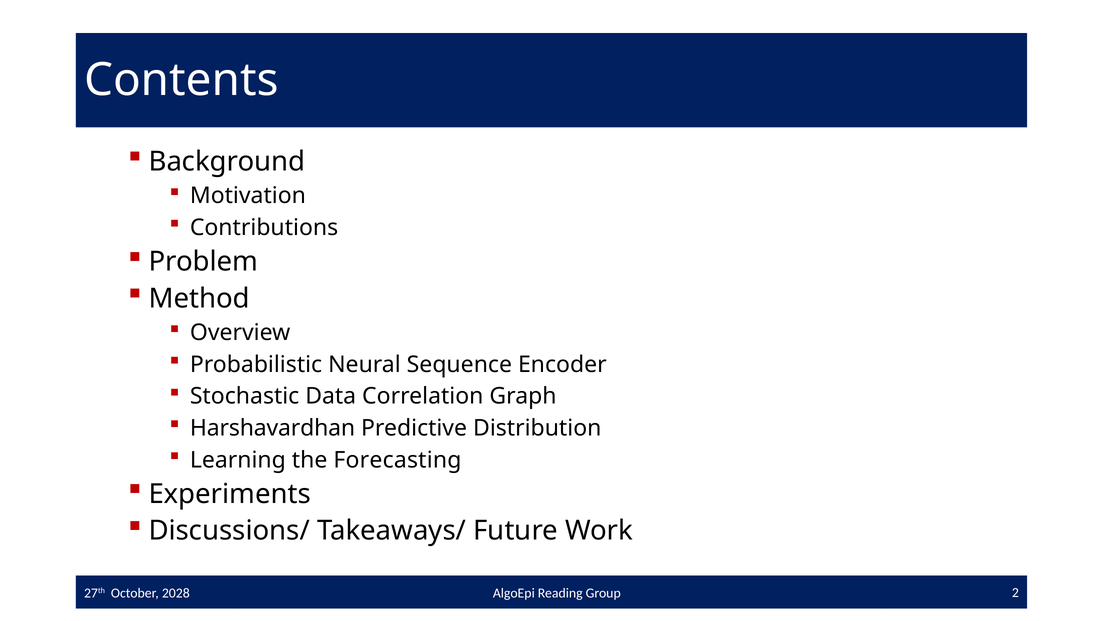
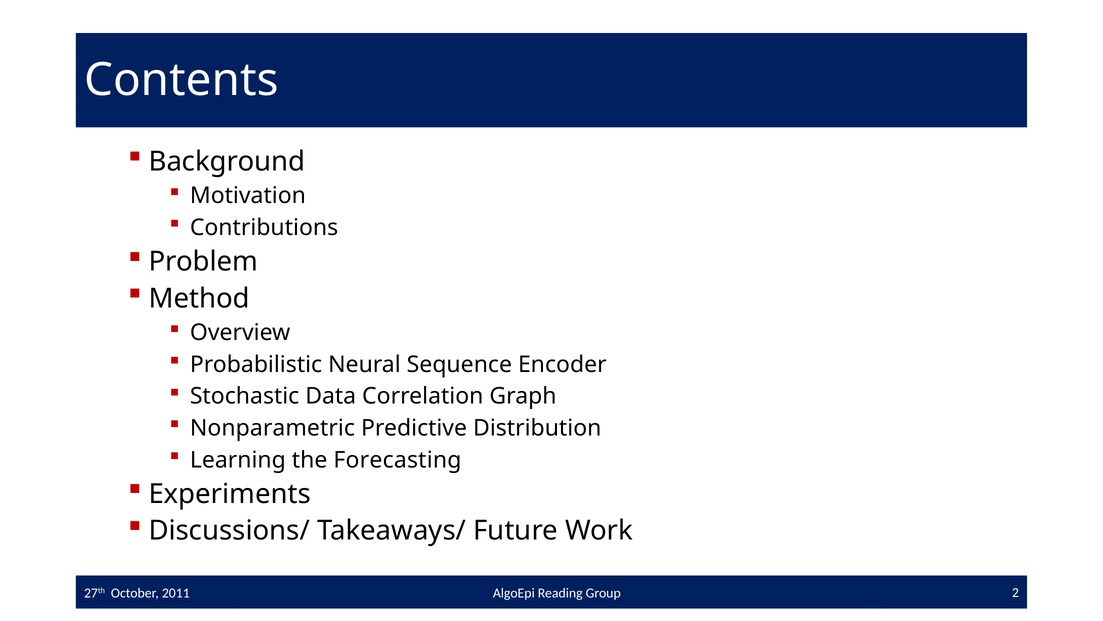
Harshavardhan: Harshavardhan -> Nonparametric
2028: 2028 -> 2011
